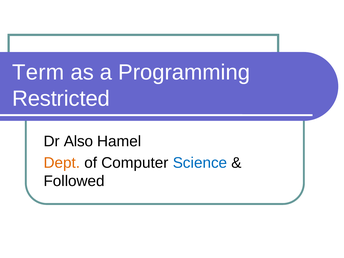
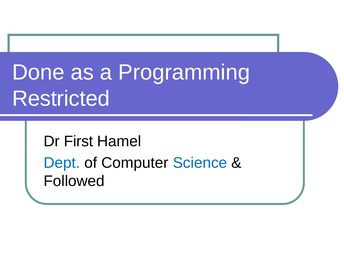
Term: Term -> Done
Also: Also -> First
Dept colour: orange -> blue
